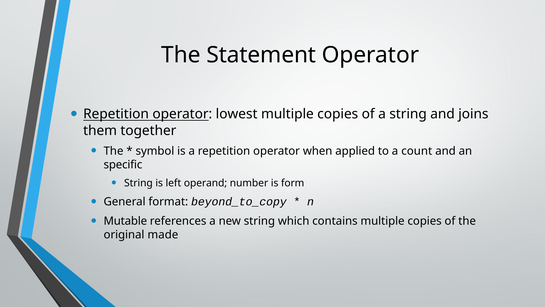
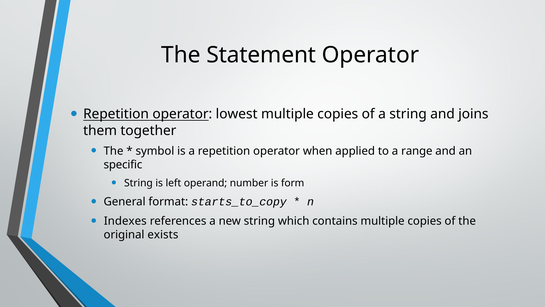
count: count -> range
beyond_to_copy: beyond_to_copy -> starts_to_copy
Mutable: Mutable -> Indexes
made: made -> exists
